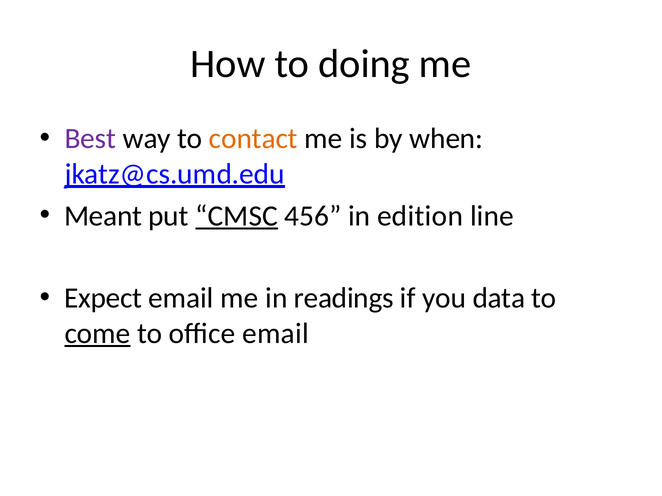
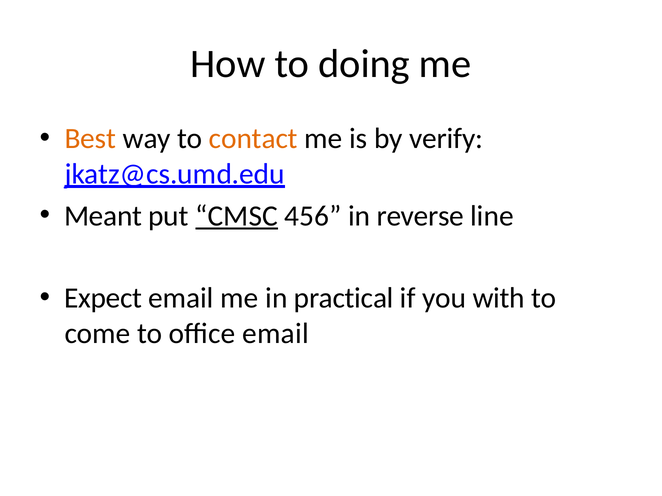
Best colour: purple -> orange
when: when -> verify
edition: edition -> reverse
readings: readings -> practical
data: data -> with
come underline: present -> none
